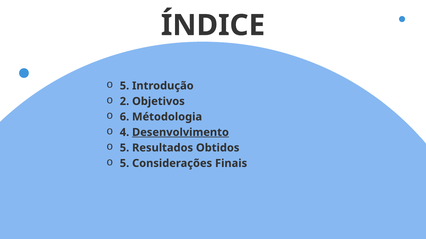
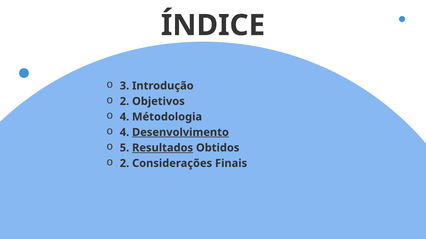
5 at (124, 86): 5 -> 3
6 at (124, 117): 6 -> 4
Resultados underline: none -> present
5 at (124, 164): 5 -> 2
